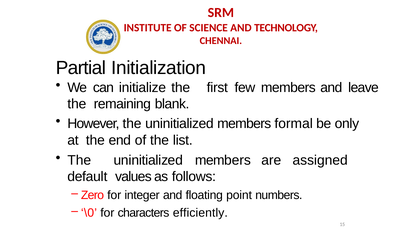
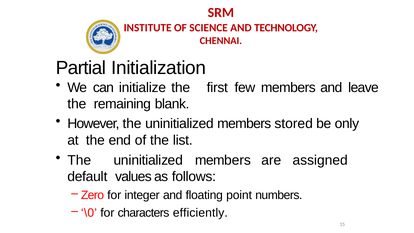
formal: formal -> stored
